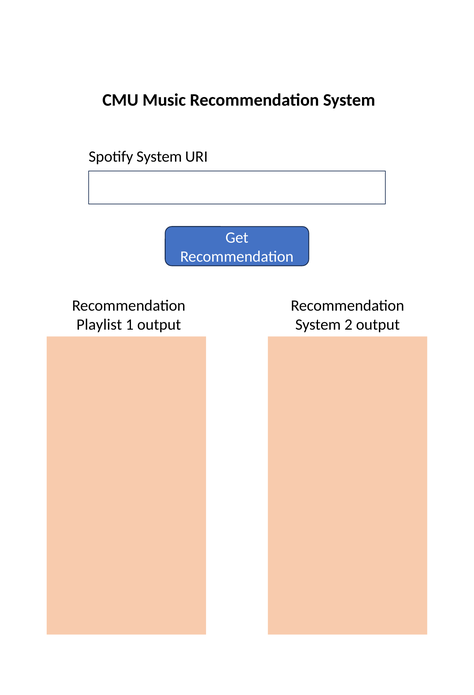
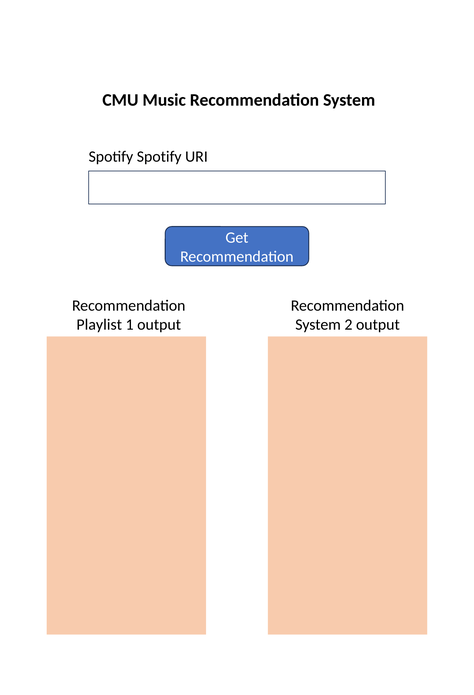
Spotify System: System -> Spotify
